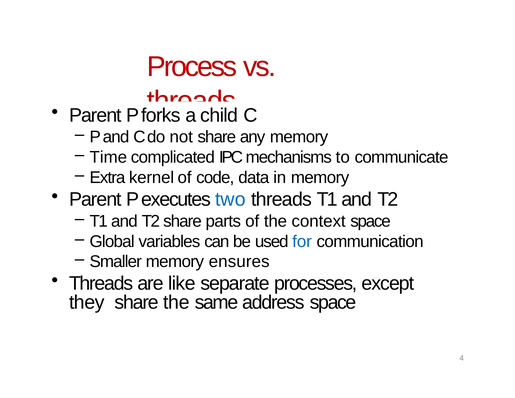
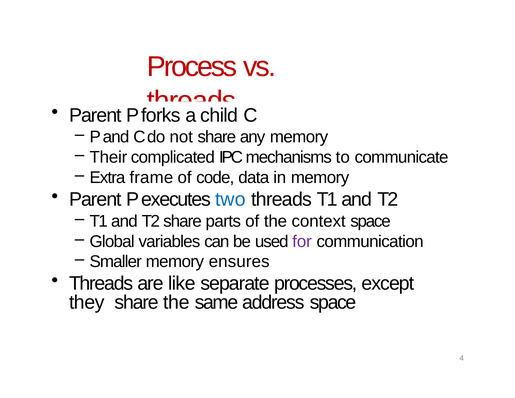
Time: Time -> Their
kernel: kernel -> frame
for colour: blue -> purple
